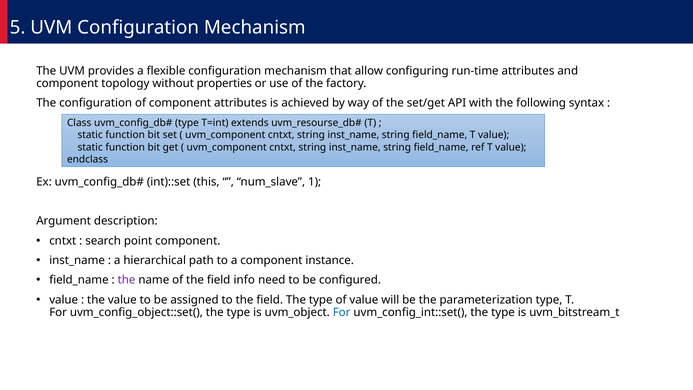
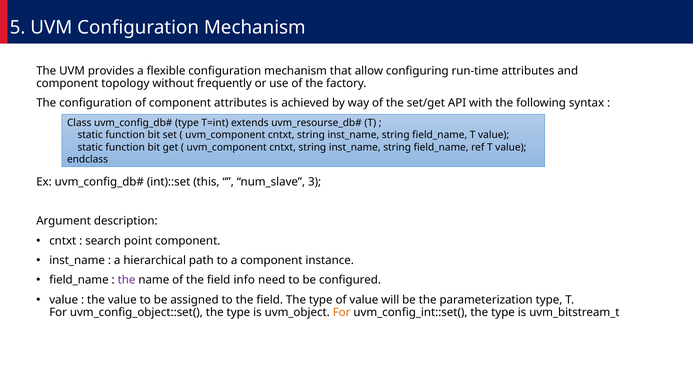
properties: properties -> frequently
1: 1 -> 3
For at (342, 312) colour: blue -> orange
